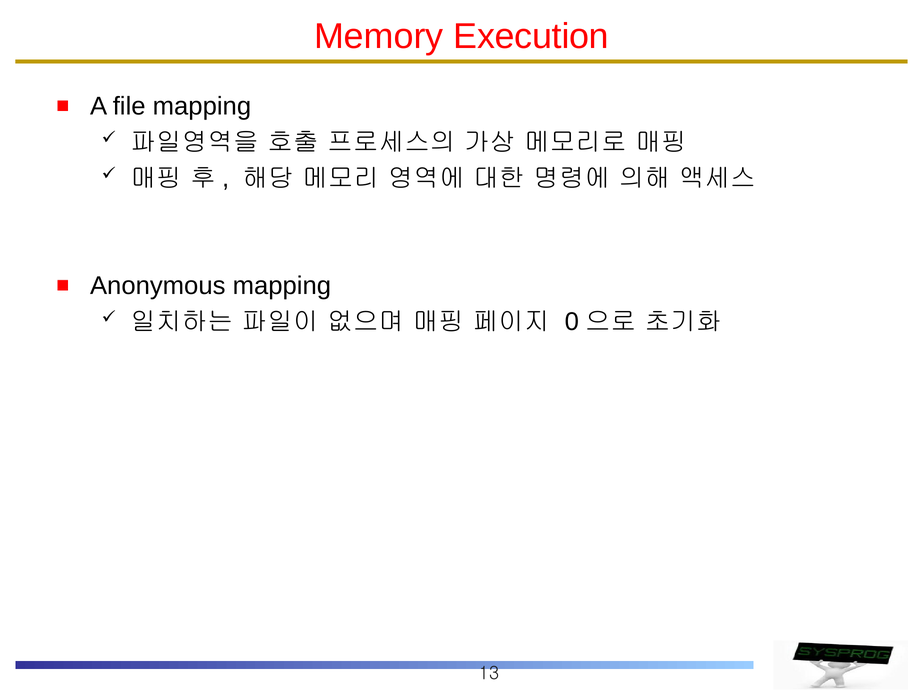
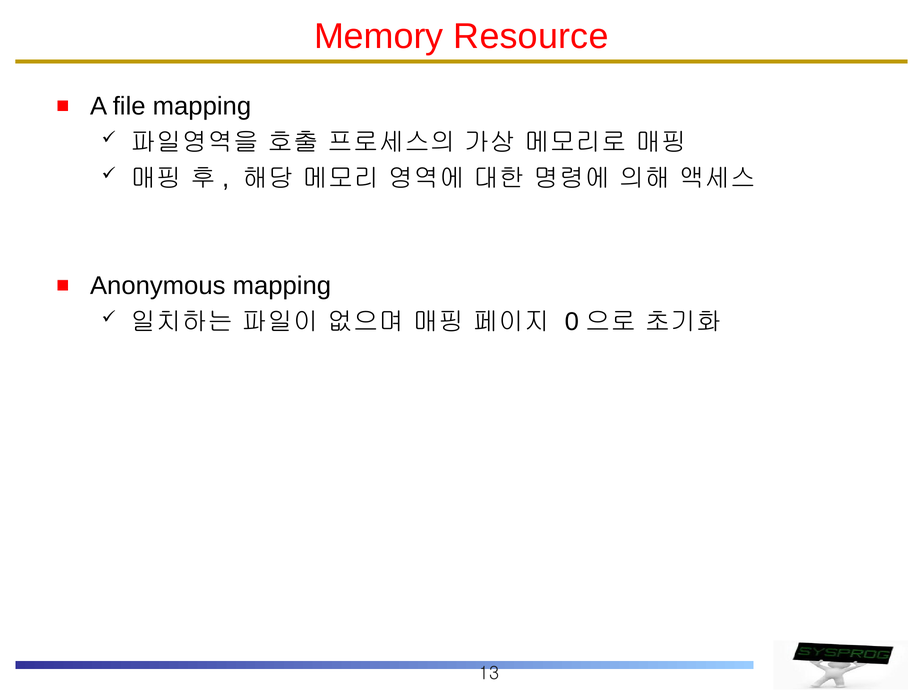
Execution: Execution -> Resource
